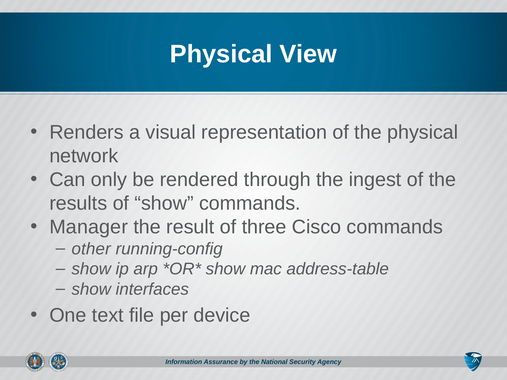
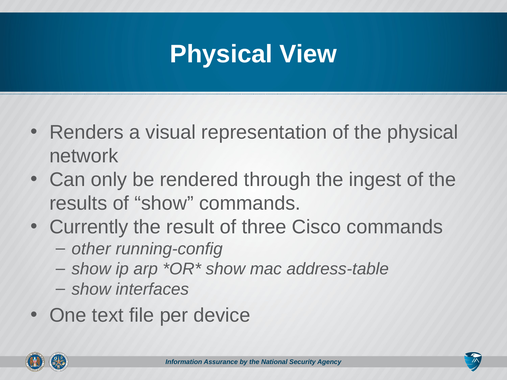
Manager: Manager -> Currently
